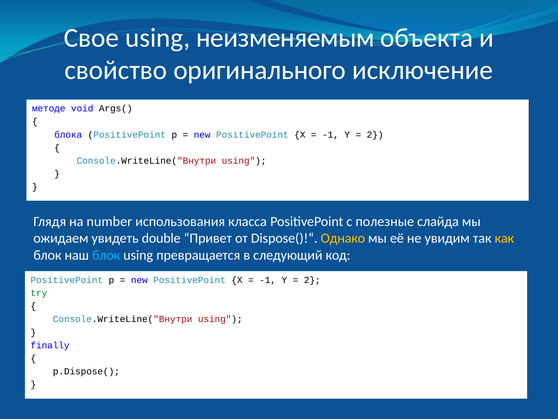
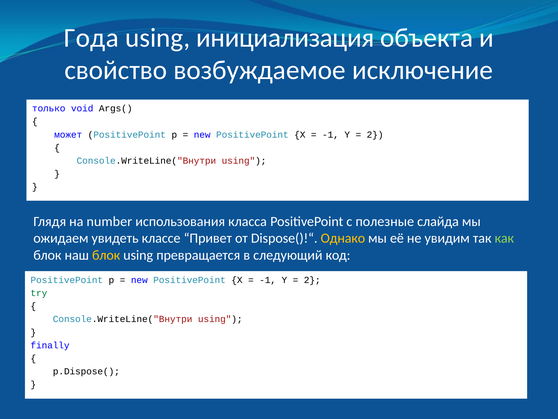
Свое: Свое -> Года
неизменяемым: неизменяемым -> инициализация
оригинального: оригинального -> возбуждаемое
методе: методе -> только
блока: блока -> может
double: double -> классе
как colour: yellow -> light green
блок at (106, 255) colour: light blue -> yellow
